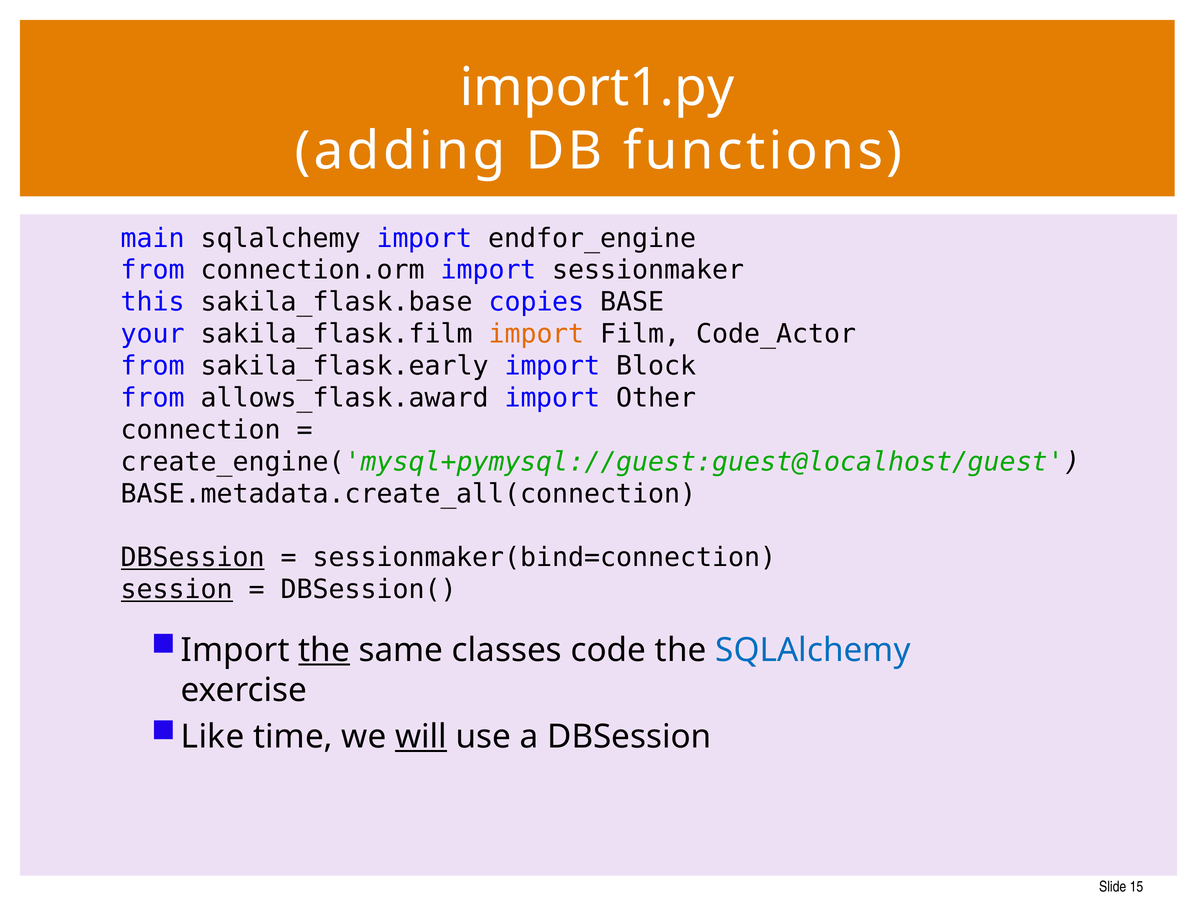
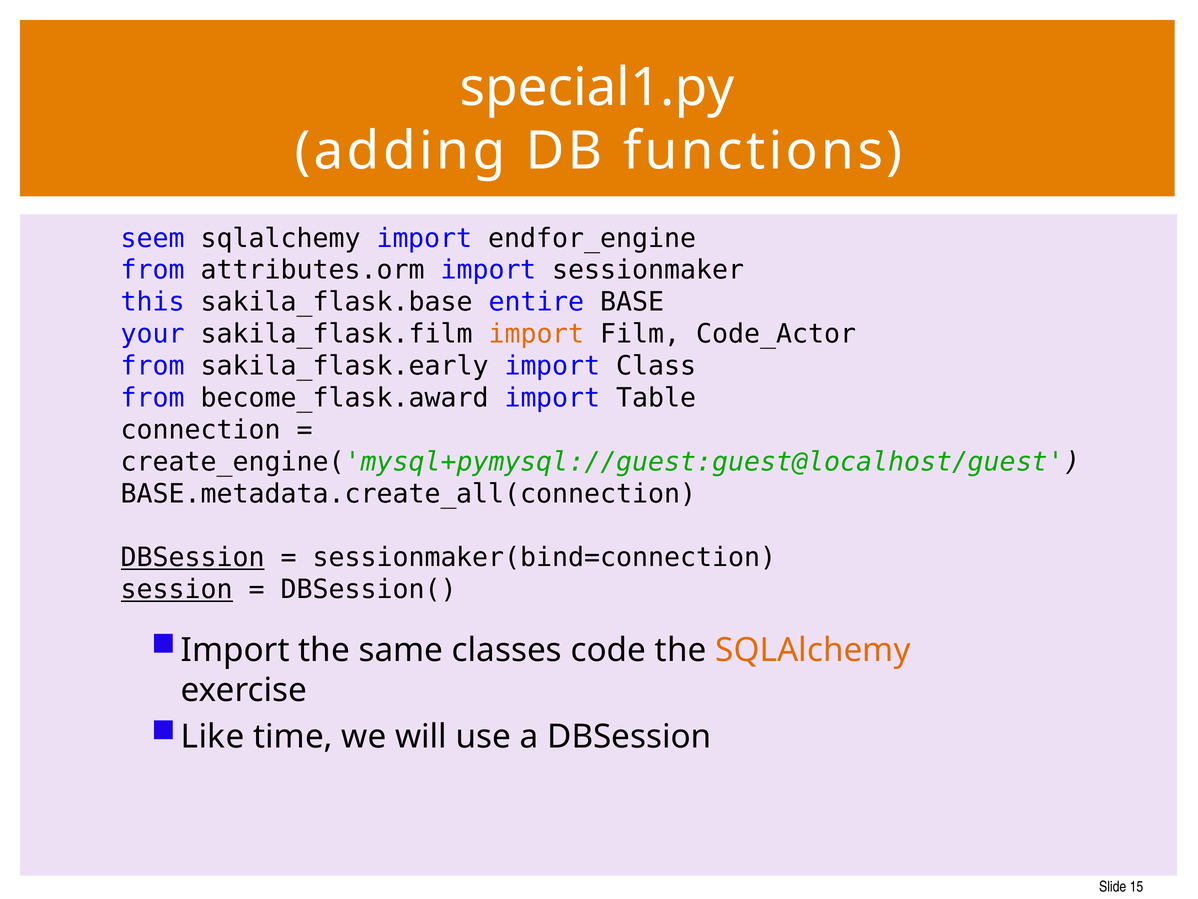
import1.py: import1.py -> special1.py
main: main -> seem
connection.orm: connection.orm -> attributes.orm
copies: copies -> entire
Block: Block -> Class
allows_flask.award: allows_flask.award -> become_flask.award
Other: Other -> Table
the at (324, 650) underline: present -> none
SQLAlchemy at (813, 650) colour: blue -> orange
will underline: present -> none
